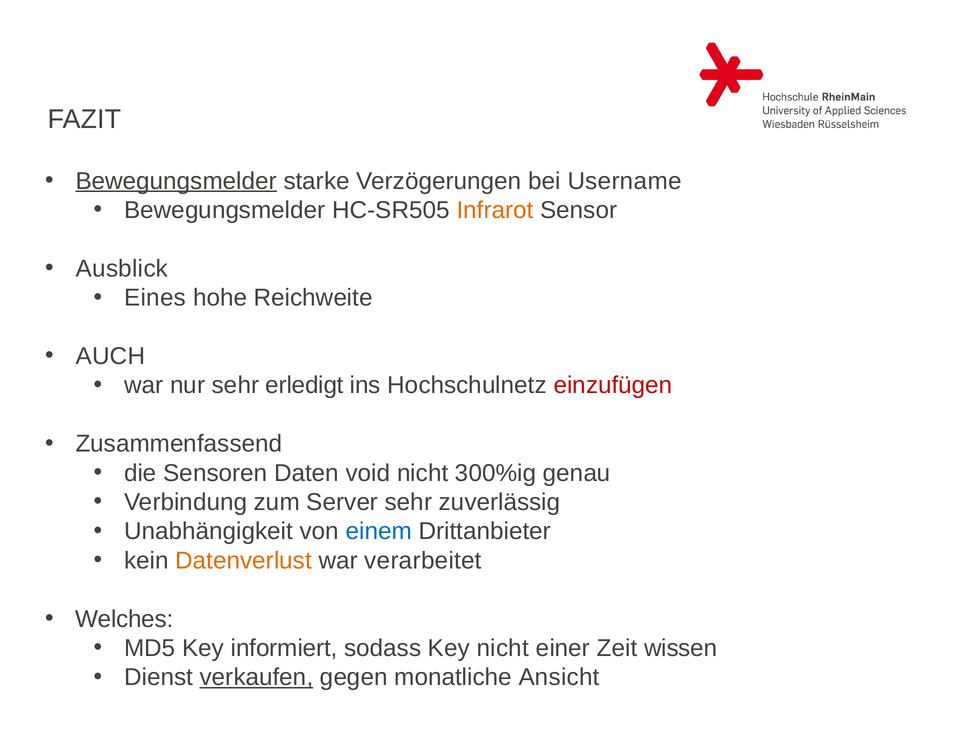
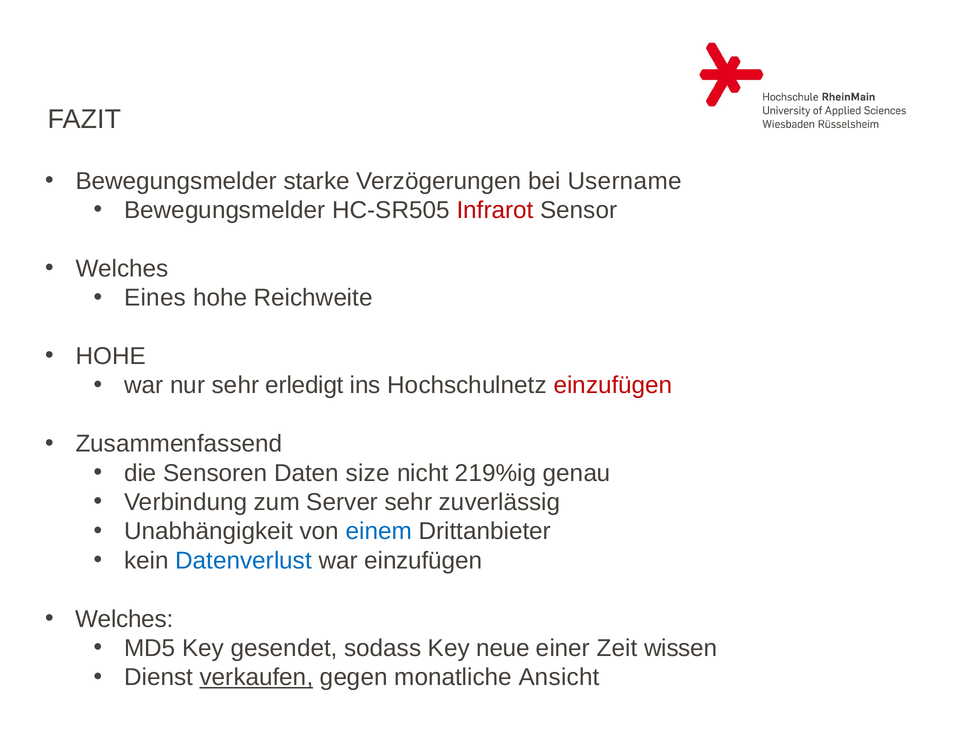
Bewegungsmelder at (176, 181) underline: present -> none
Infrarot colour: orange -> red
Ausblick at (122, 269): Ausblick -> Welches
AUCH at (111, 356): AUCH -> HOHE
void: void -> size
300%ig: 300%ig -> 219%ig
Datenverlust colour: orange -> blue
war verarbeitet: verarbeitet -> einzufügen
informiert: informiert -> gesendet
Key nicht: nicht -> neue
